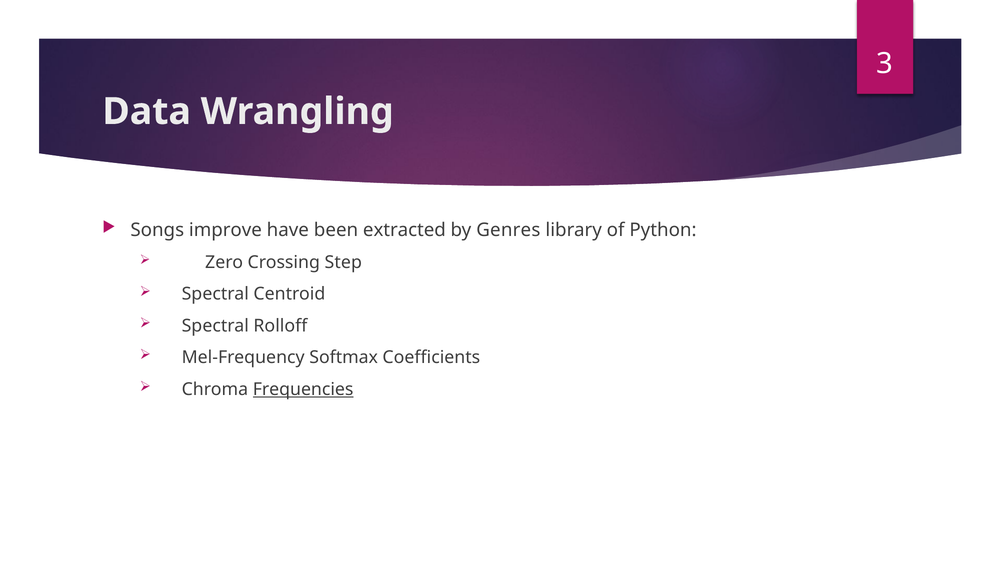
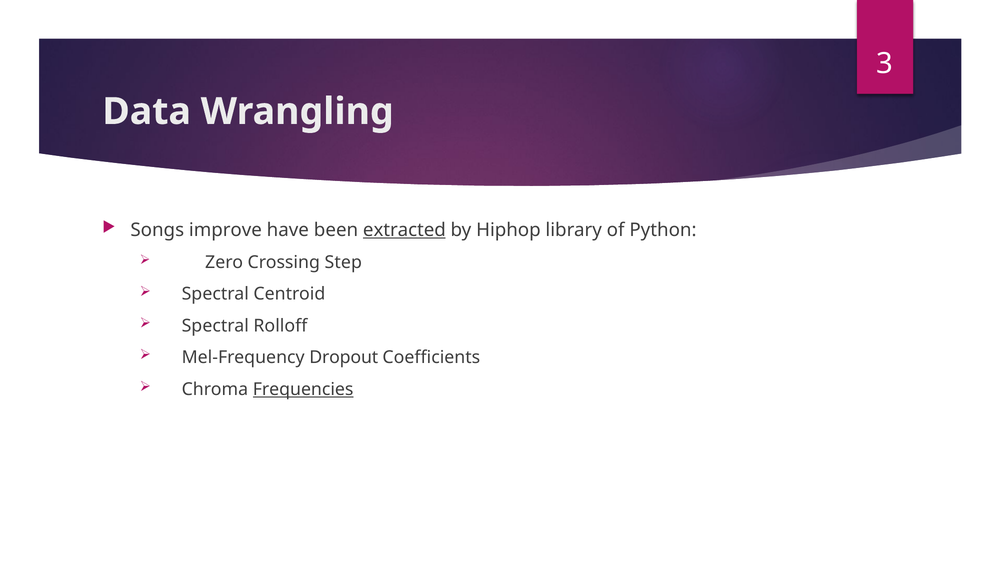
extracted underline: none -> present
Genres: Genres -> Hiphop
Softmax: Softmax -> Dropout
